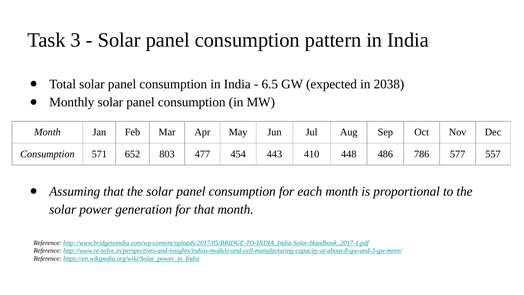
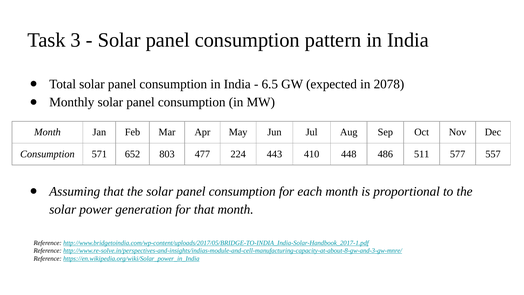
2038: 2038 -> 2078
454: 454 -> 224
786: 786 -> 511
